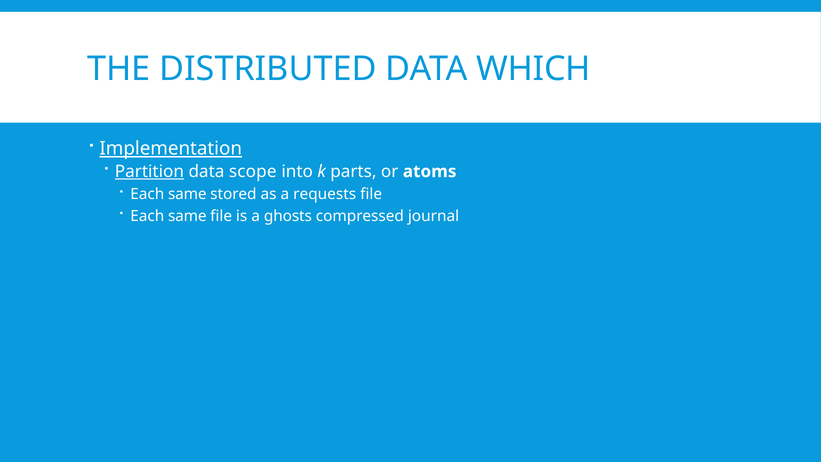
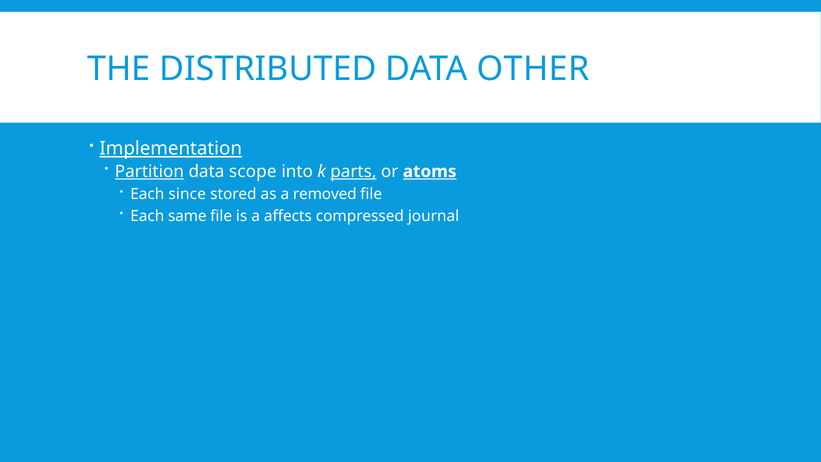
WHICH: WHICH -> OTHER
parts underline: none -> present
atoms underline: none -> present
same at (187, 194): same -> since
requests: requests -> removed
ghosts: ghosts -> affects
